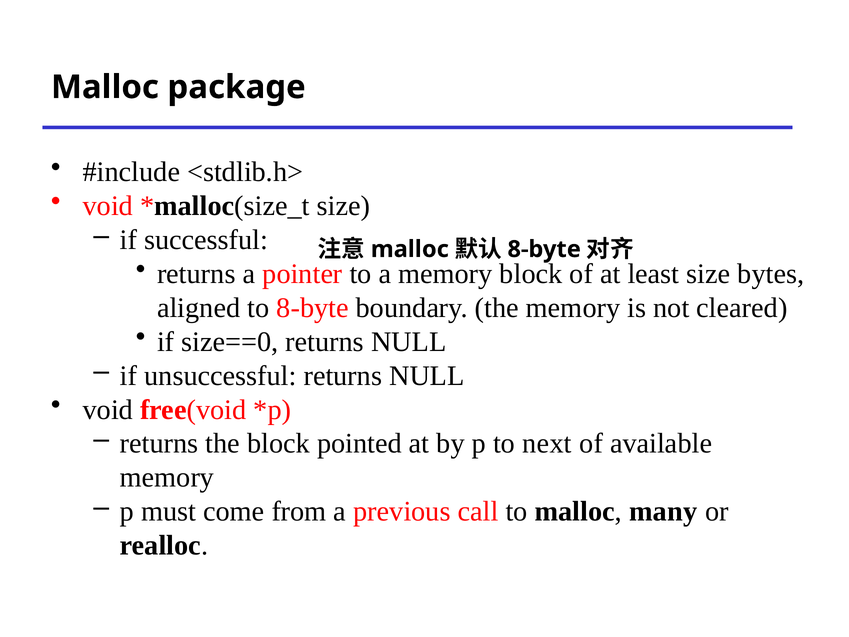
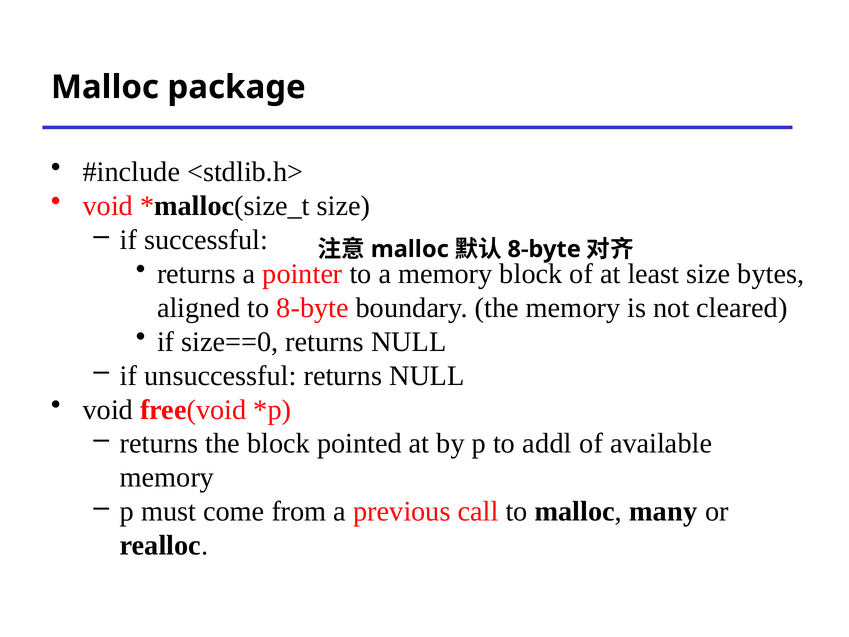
next: next -> addl
